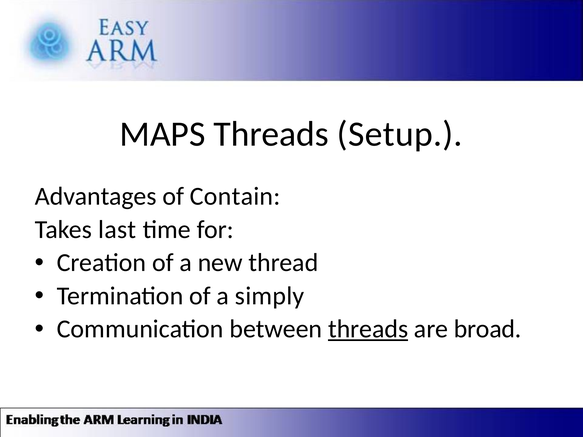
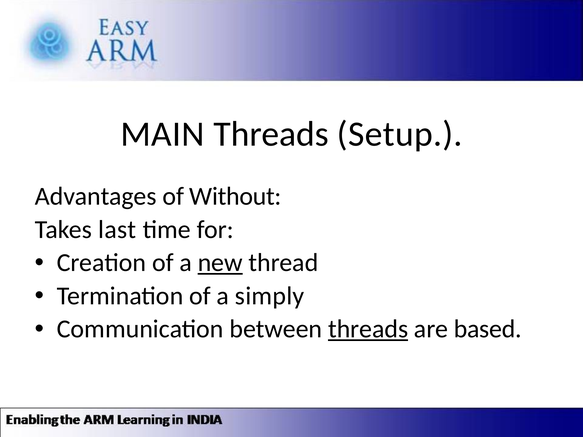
MAPS: MAPS -> MAIN
Contain: Contain -> Without
new underline: none -> present
broad: broad -> based
